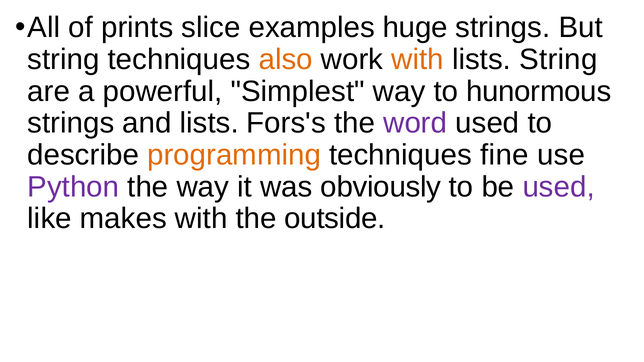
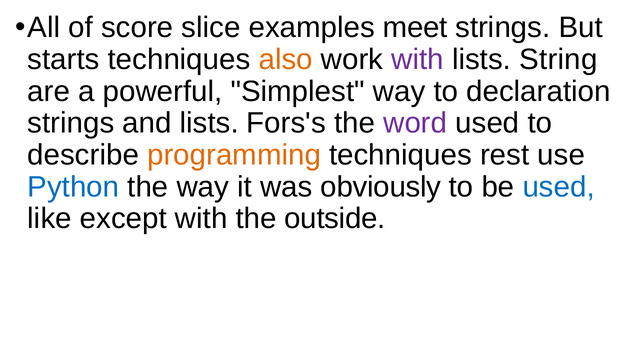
prints: prints -> score
huge: huge -> meet
string at (63, 60): string -> starts
with at (418, 60) colour: orange -> purple
hunormous: hunormous -> declaration
fine: fine -> rest
Python colour: purple -> blue
used at (559, 187) colour: purple -> blue
makes: makes -> except
